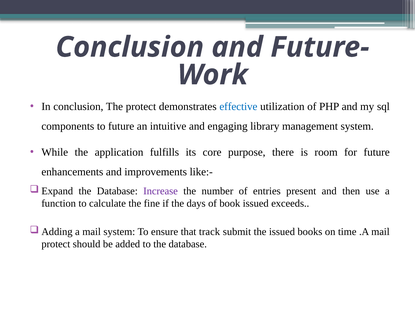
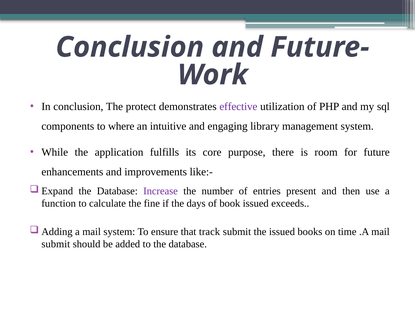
effective colour: blue -> purple
to future: future -> where
protect at (56, 244): protect -> submit
